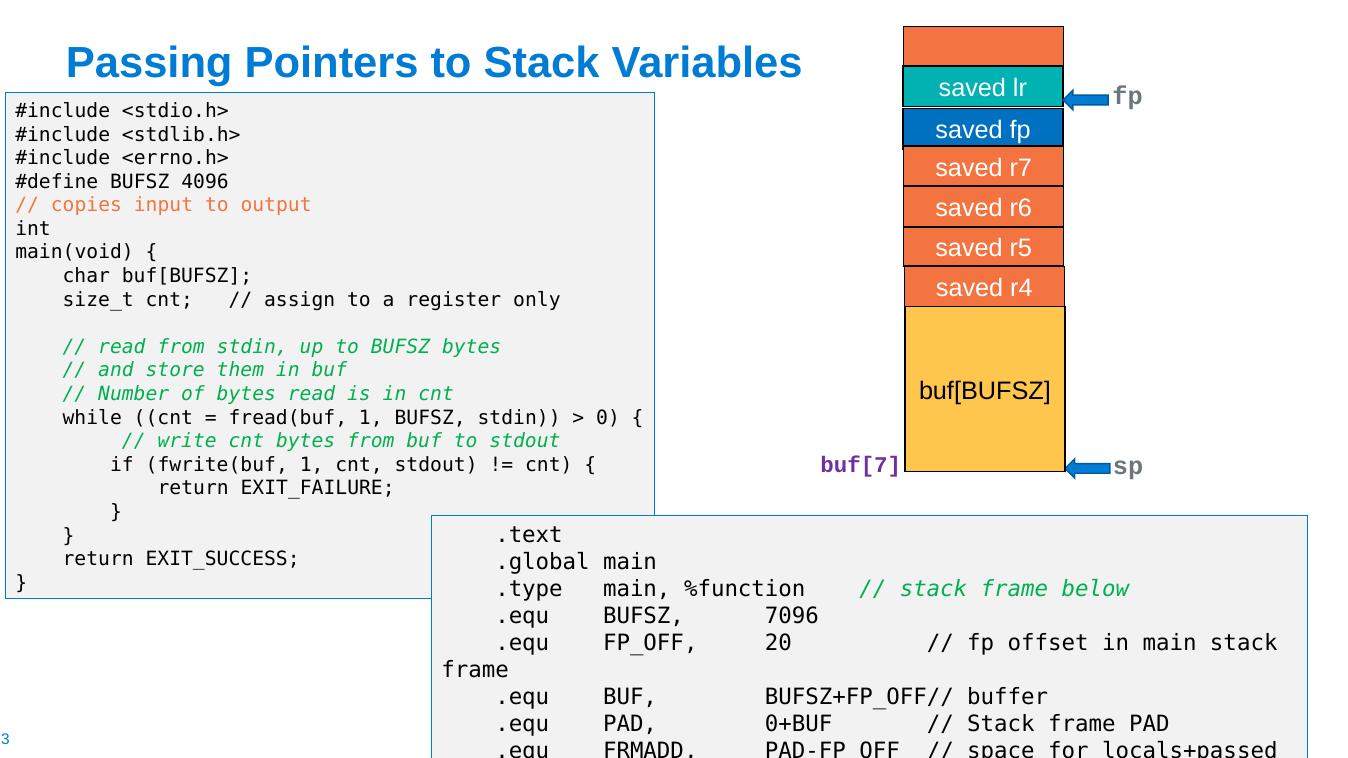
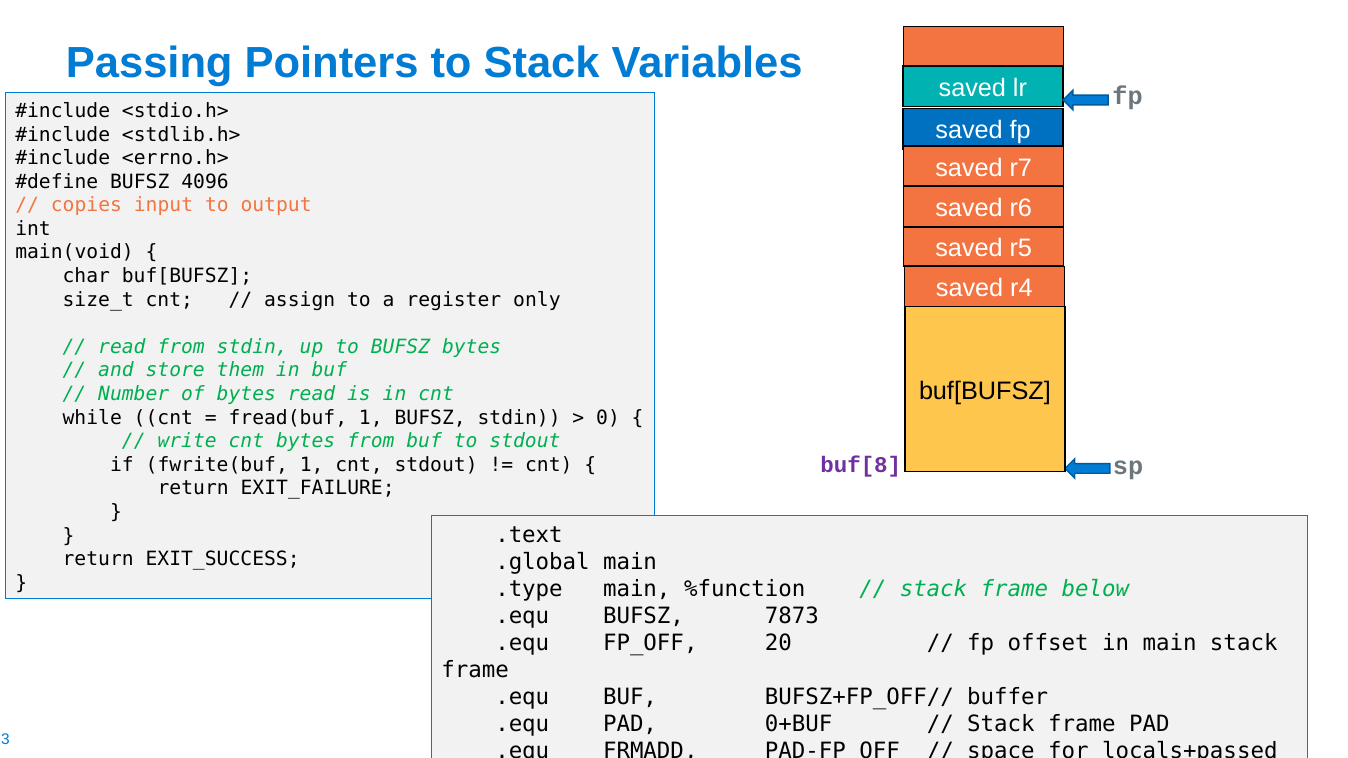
buf[7: buf[7 -> buf[8
7096: 7096 -> 7873
